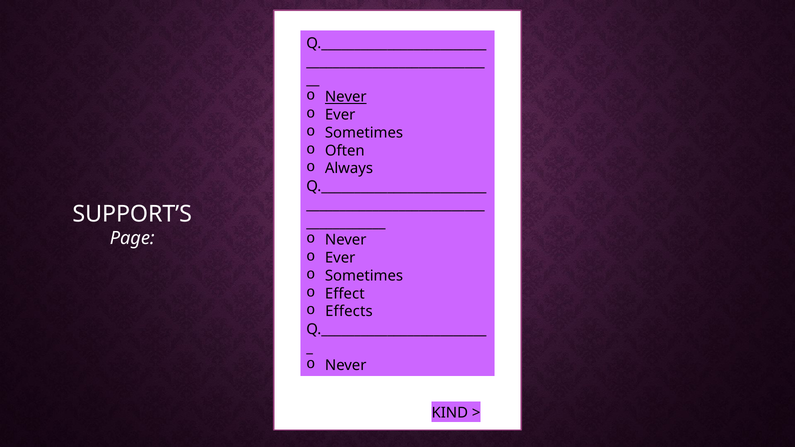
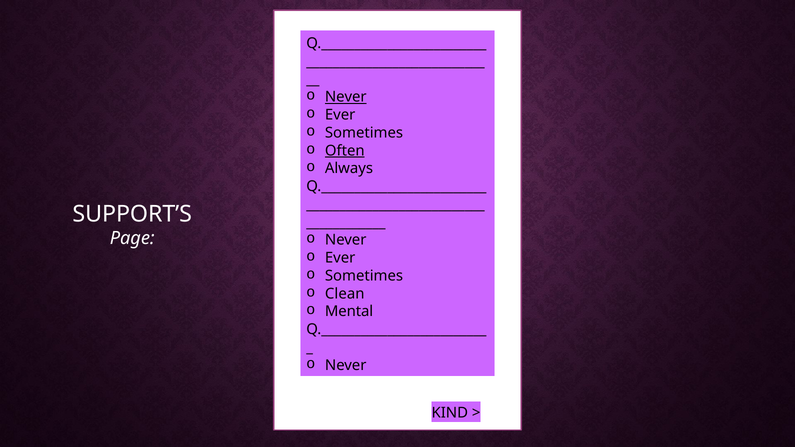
Often underline: none -> present
Effect: Effect -> Clean
Effects: Effects -> Mental
